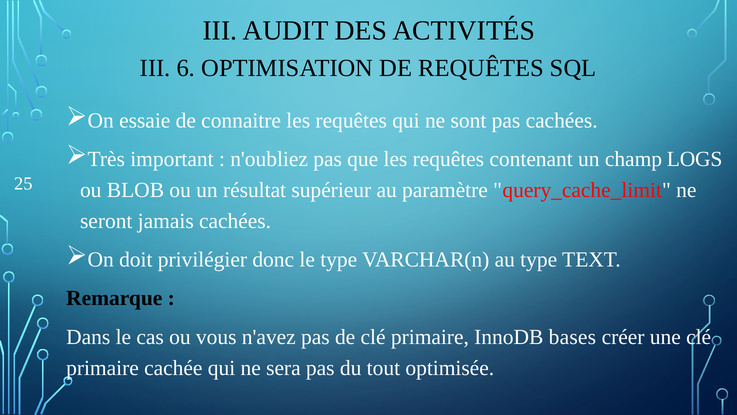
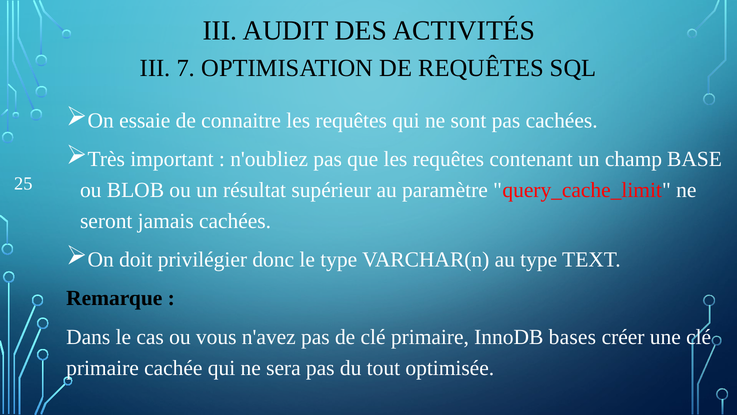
6: 6 -> 7
LOGS: LOGS -> BASE
